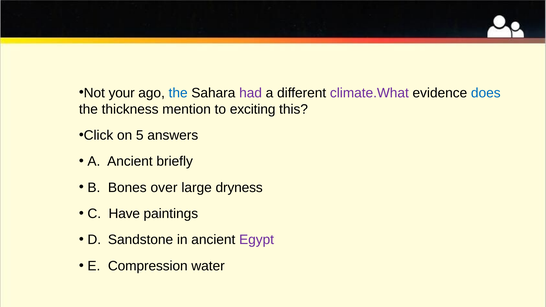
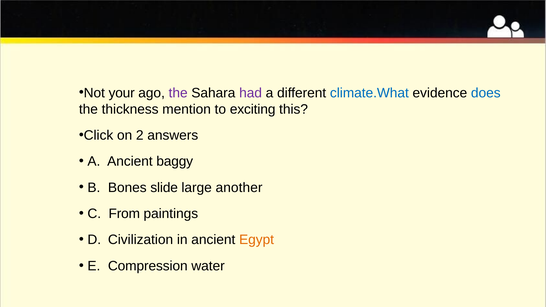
the at (178, 93) colour: blue -> purple
climate.What colour: purple -> blue
5: 5 -> 2
briefly: briefly -> baggy
over: over -> slide
dryness: dryness -> another
Have: Have -> From
Sandstone: Sandstone -> Civilization
Egypt colour: purple -> orange
